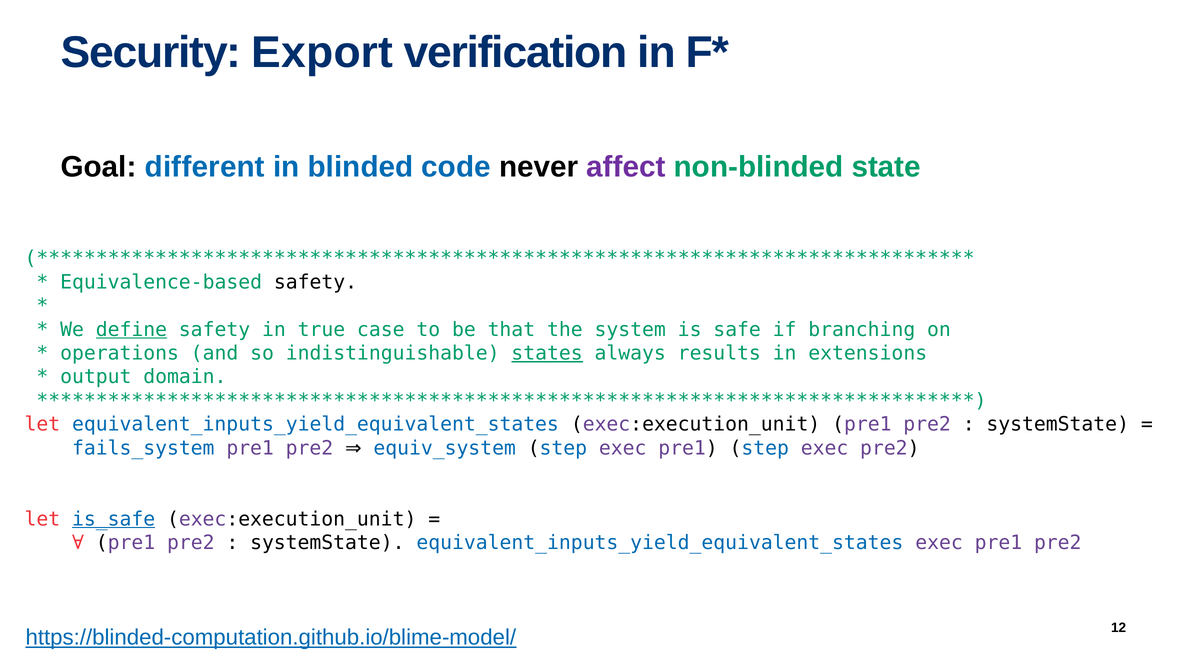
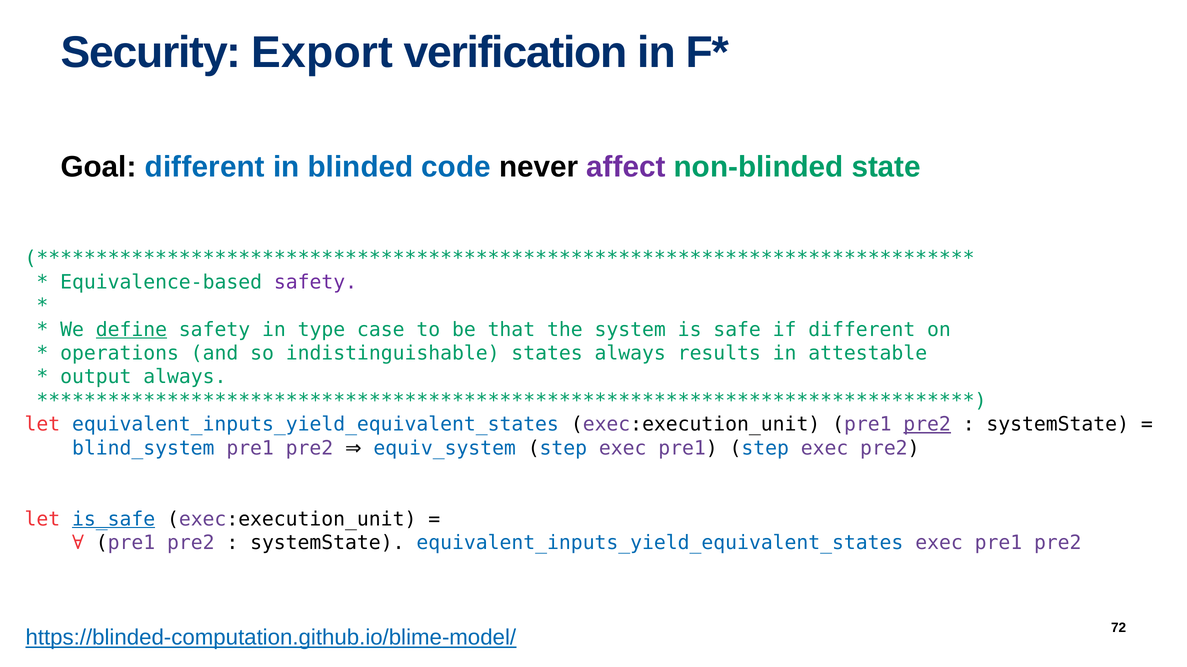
safety at (315, 282) colour: black -> purple
true: true -> type
if branching: branching -> different
states underline: present -> none
extensions: extensions -> attestable
output domain: domain -> always
pre2 at (927, 425) underline: none -> present
fails_system: fails_system -> blind_system
12: 12 -> 72
